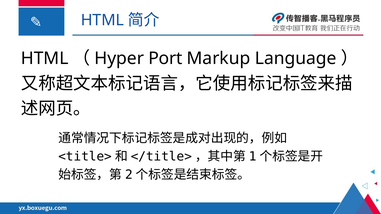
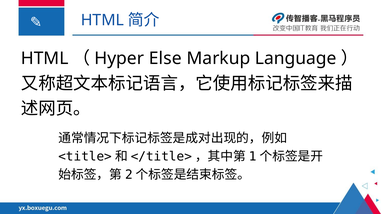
Port: Port -> Else
